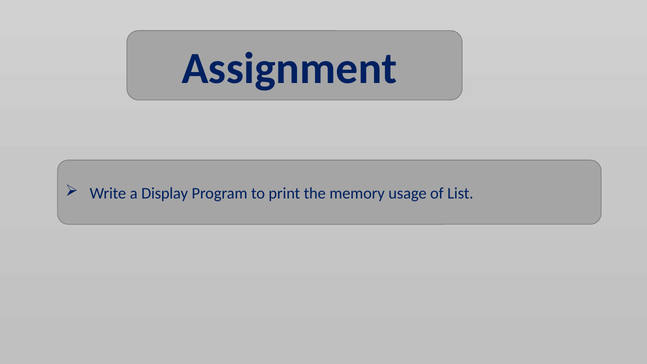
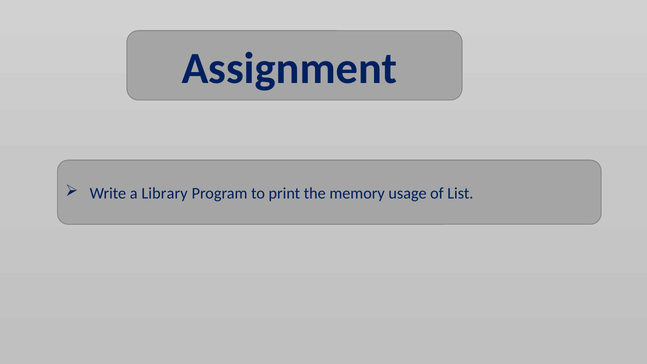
Display: Display -> Library
